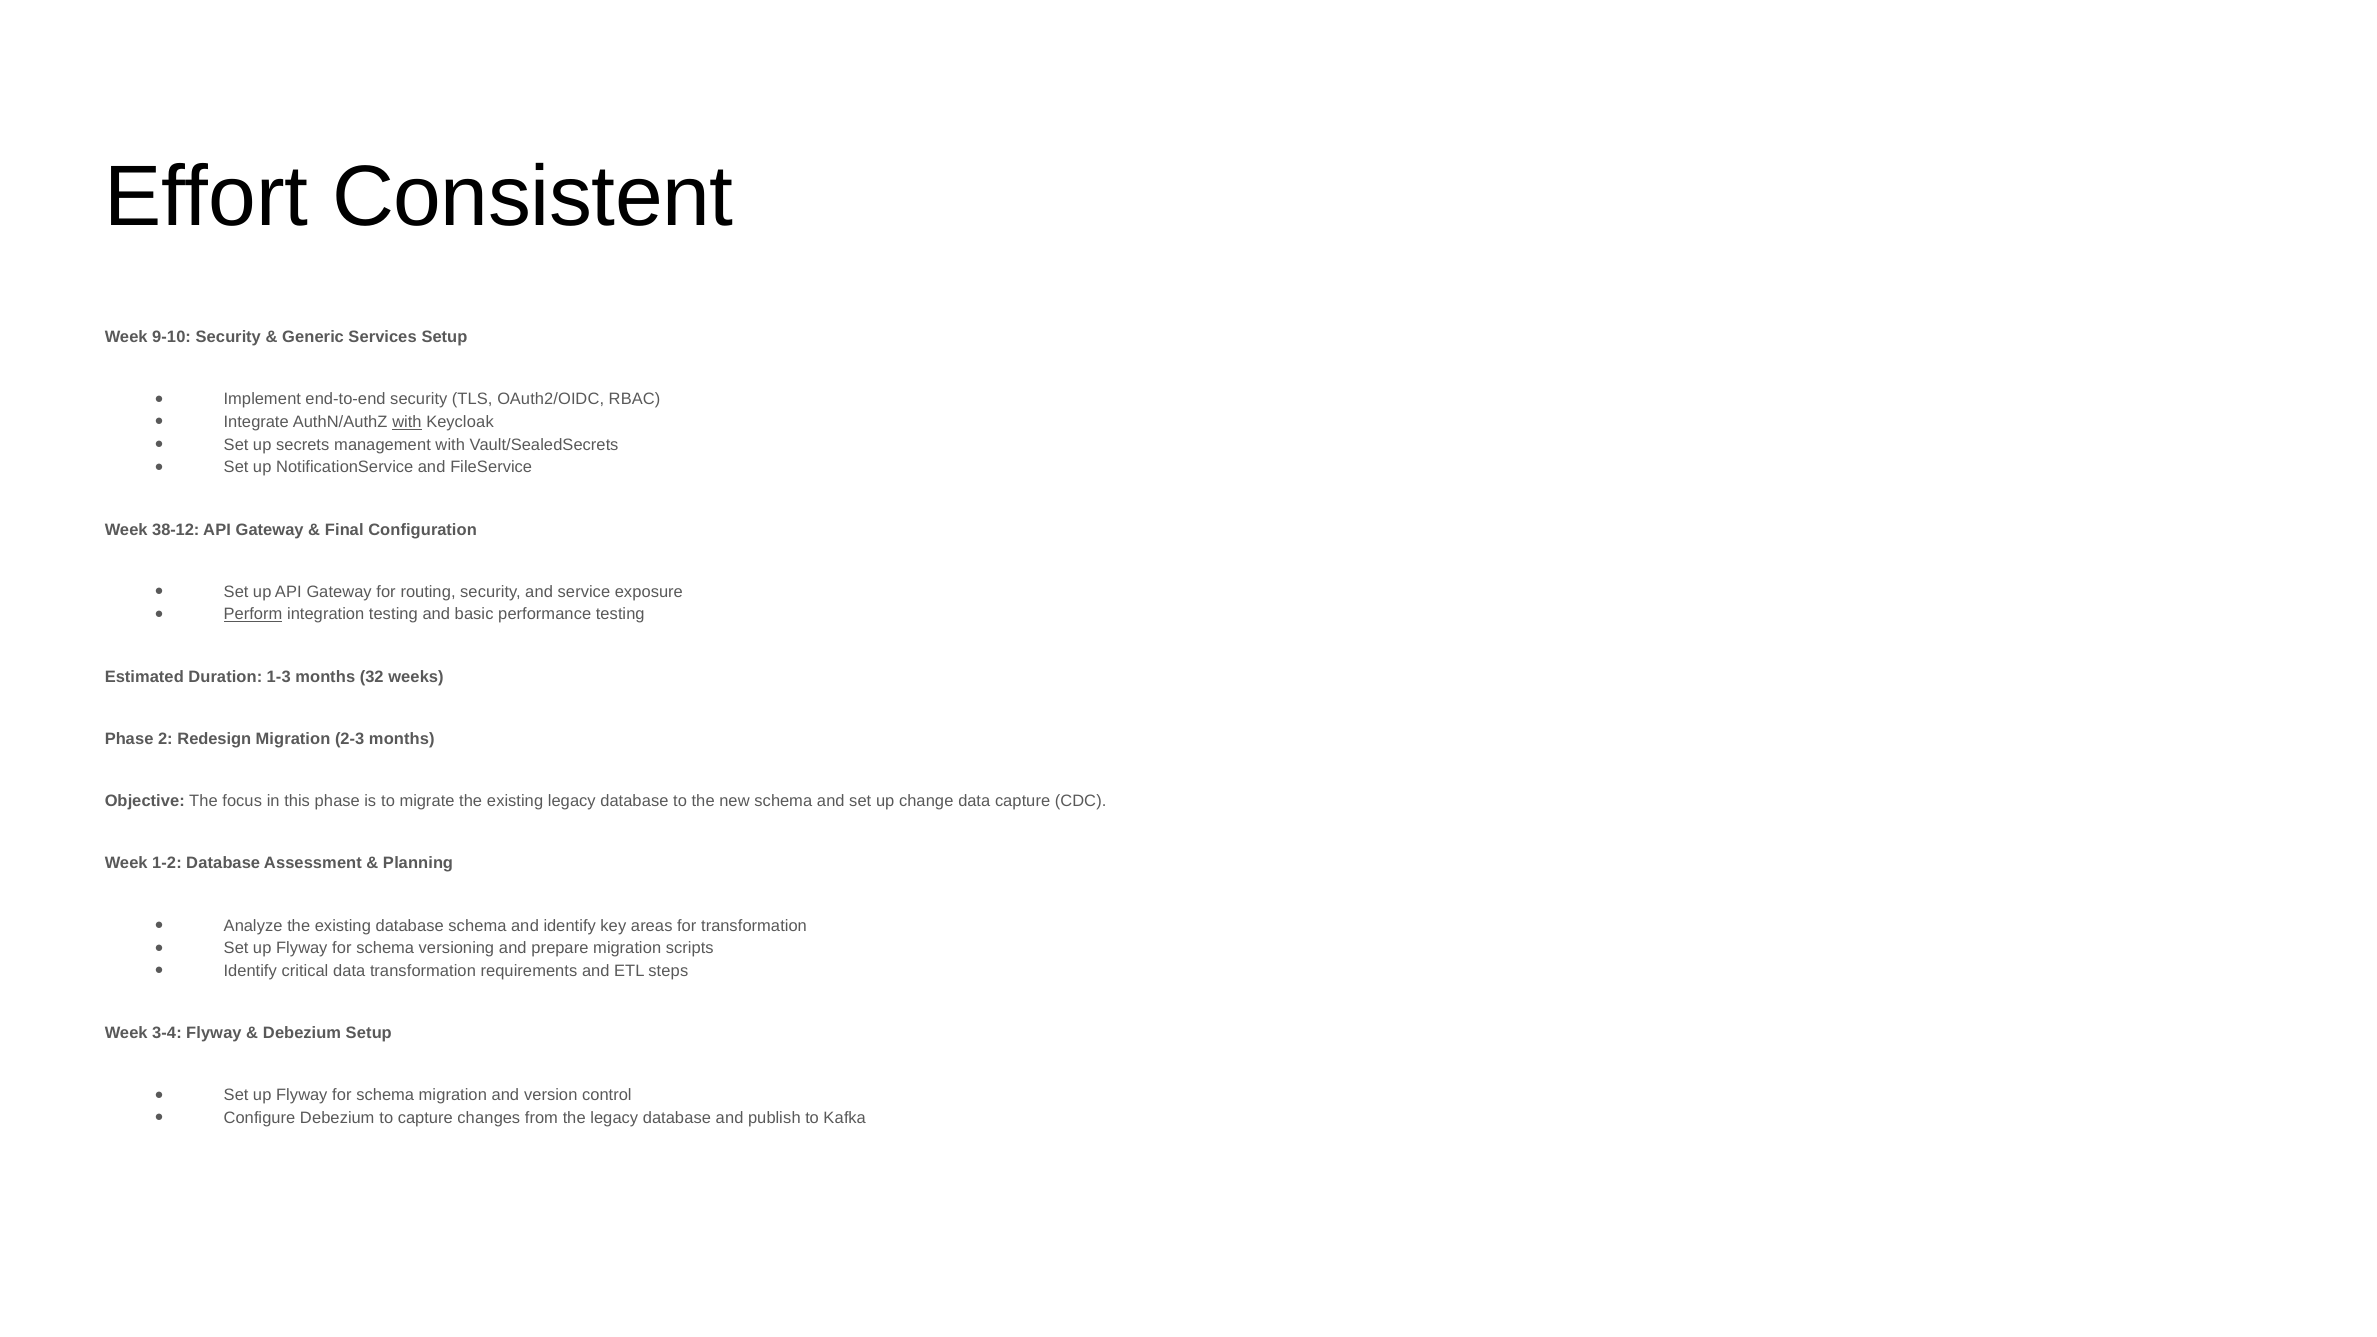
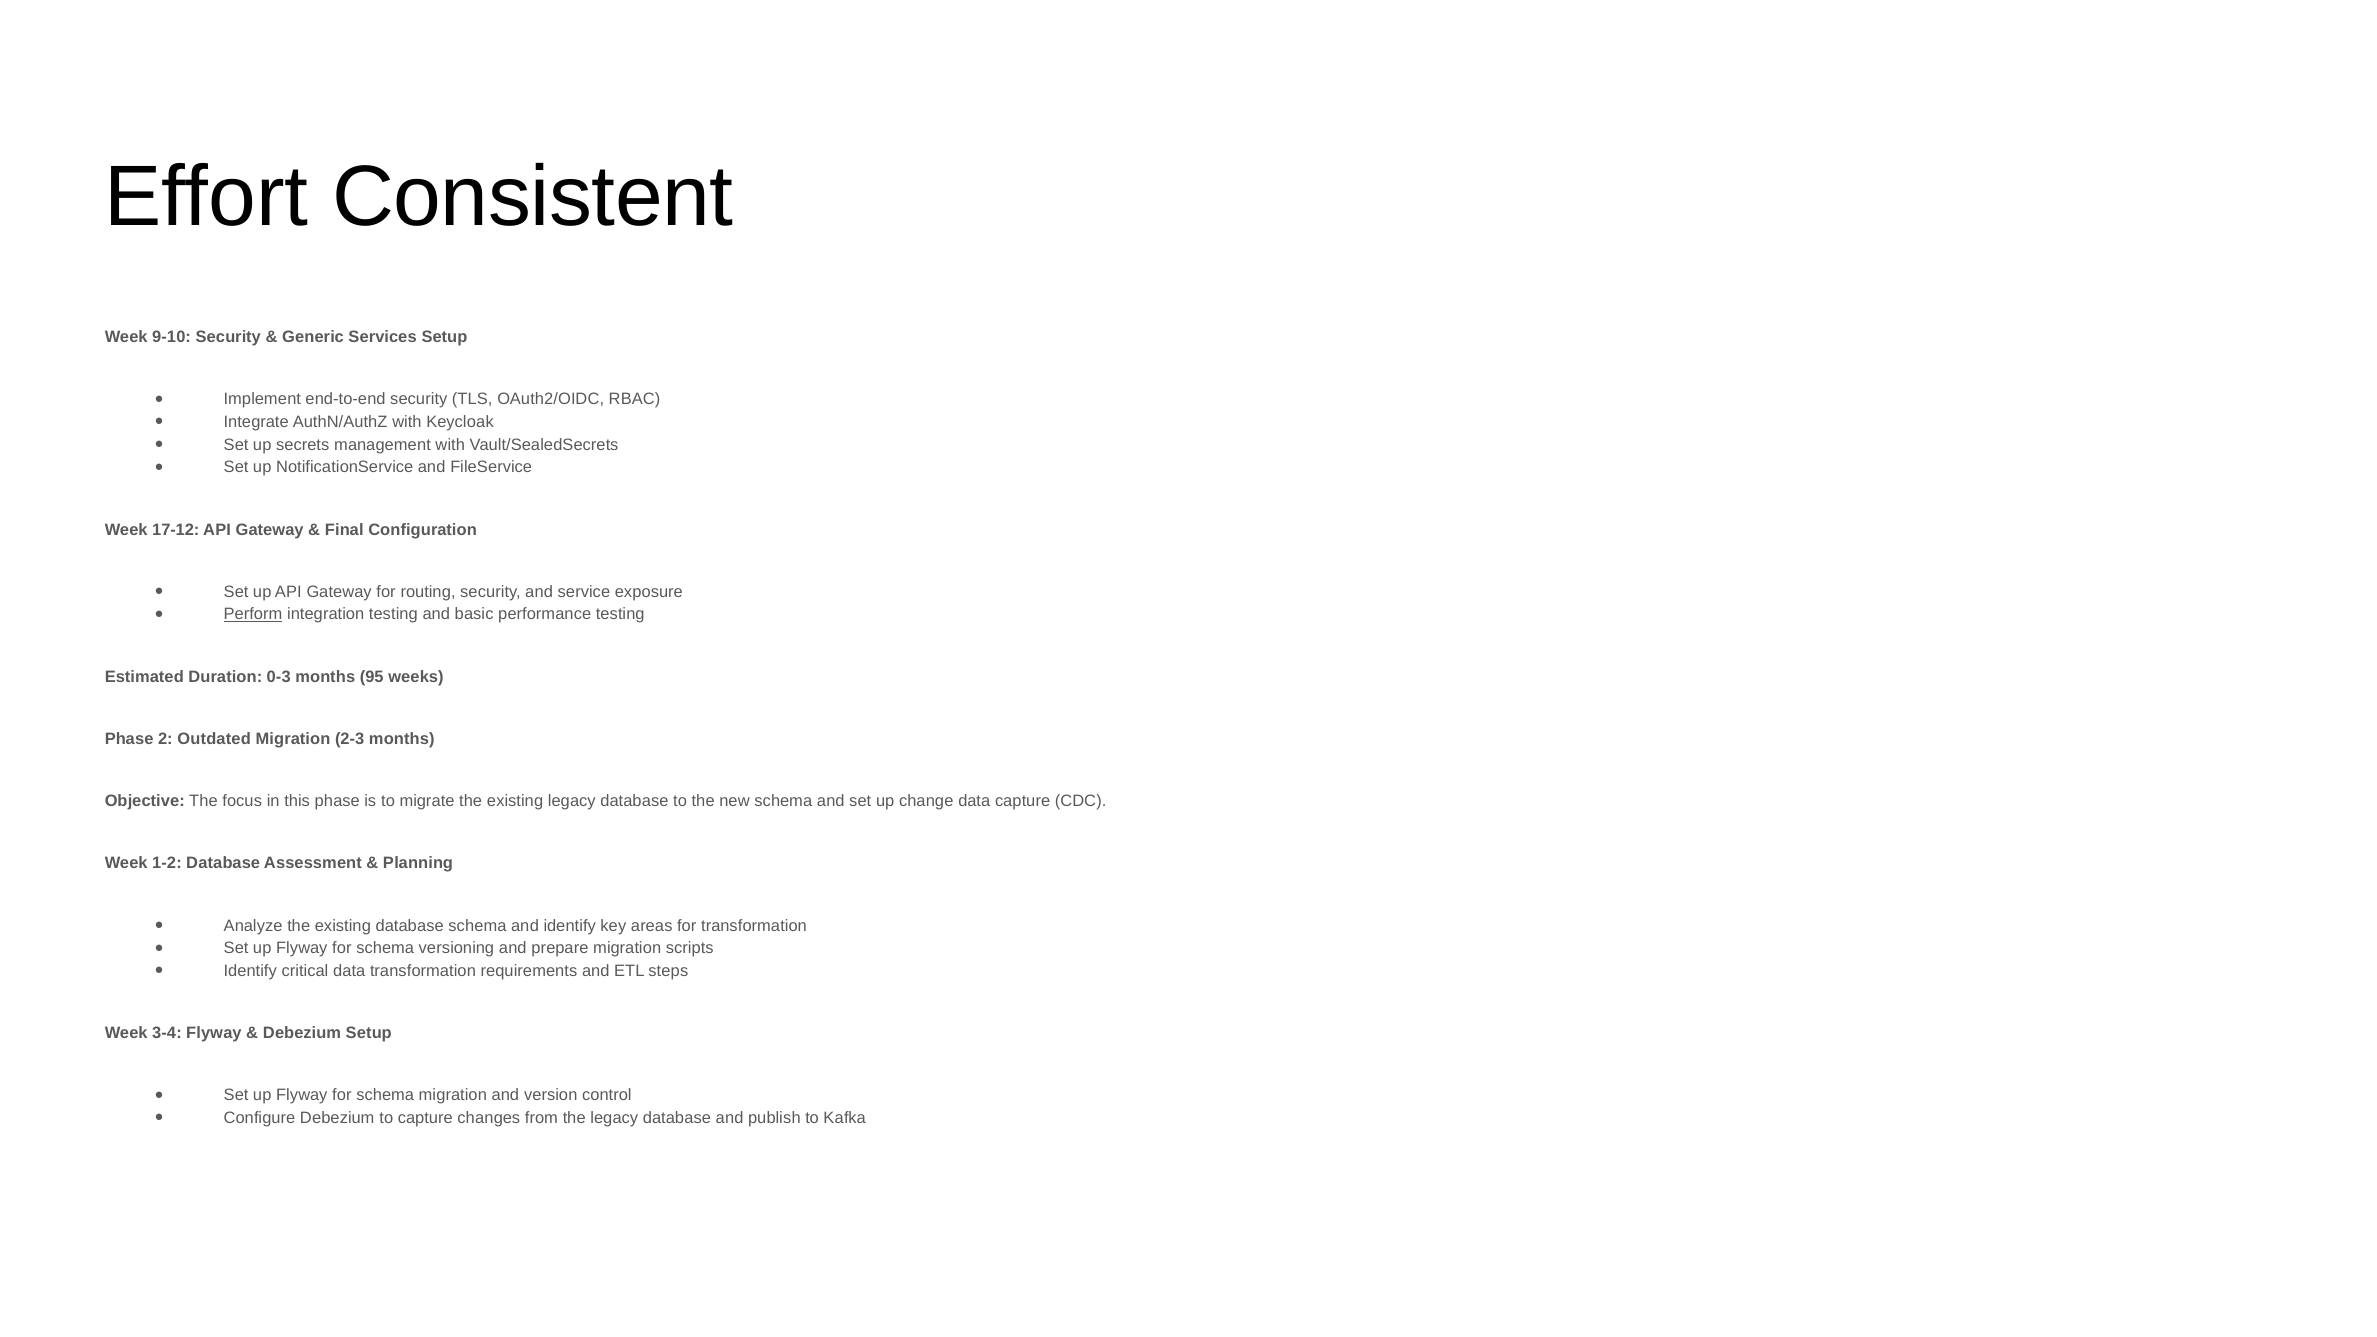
with at (407, 422) underline: present -> none
38-12: 38-12 -> 17-12
1-3: 1-3 -> 0-3
32: 32 -> 95
Redesign: Redesign -> Outdated
